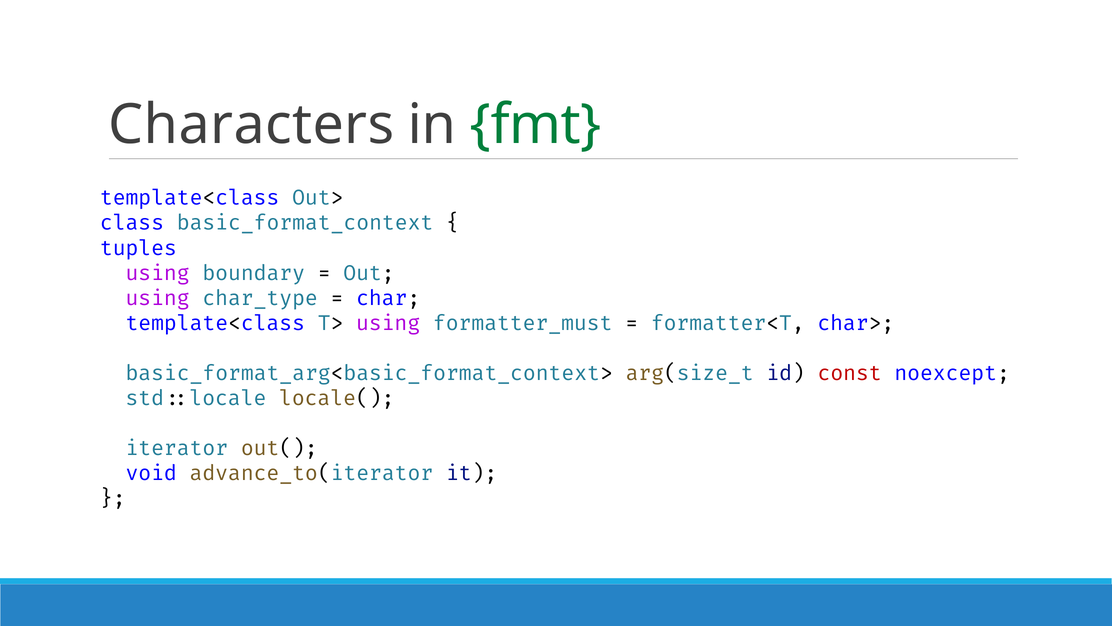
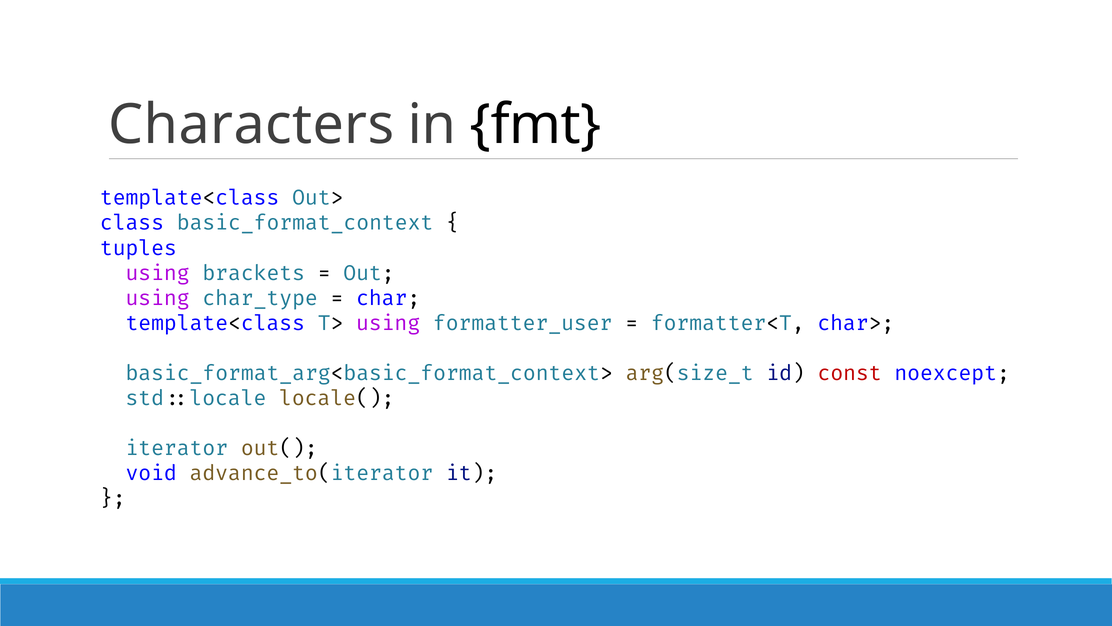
fmt colour: green -> black
boundary: boundary -> brackets
formatter_must: formatter_must -> formatter_user
